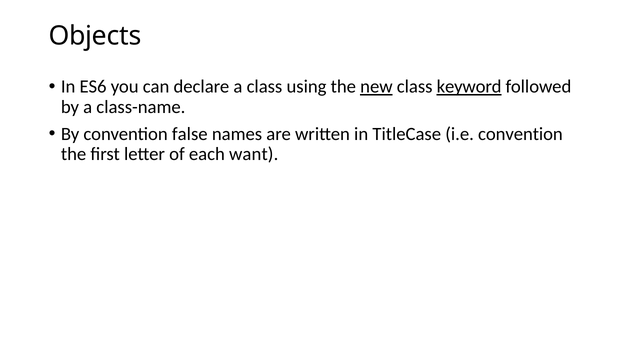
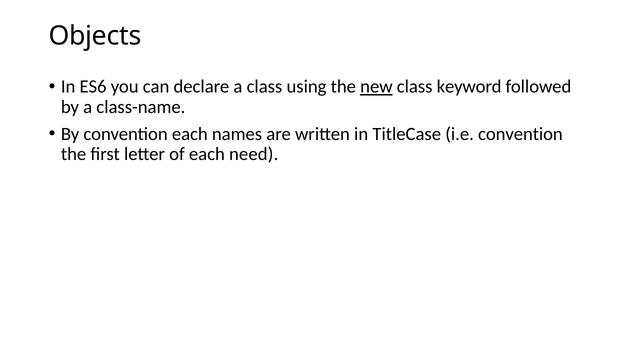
keyword underline: present -> none
convention false: false -> each
want: want -> need
